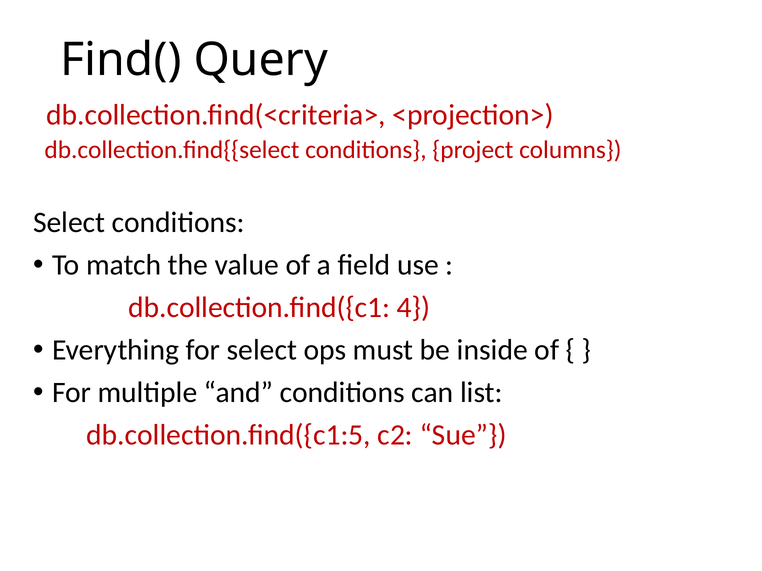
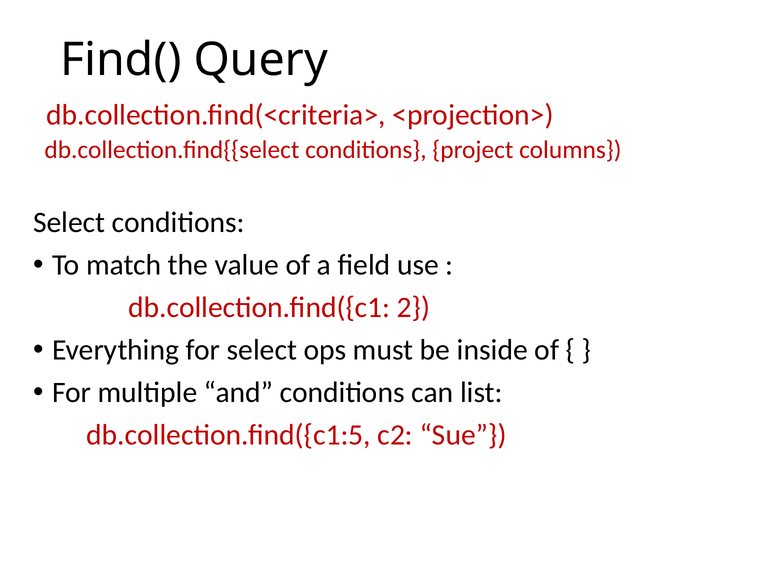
4: 4 -> 2
